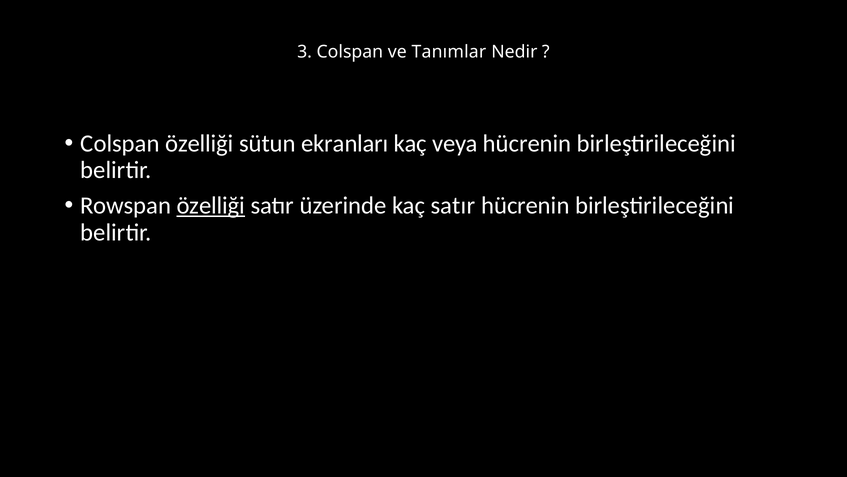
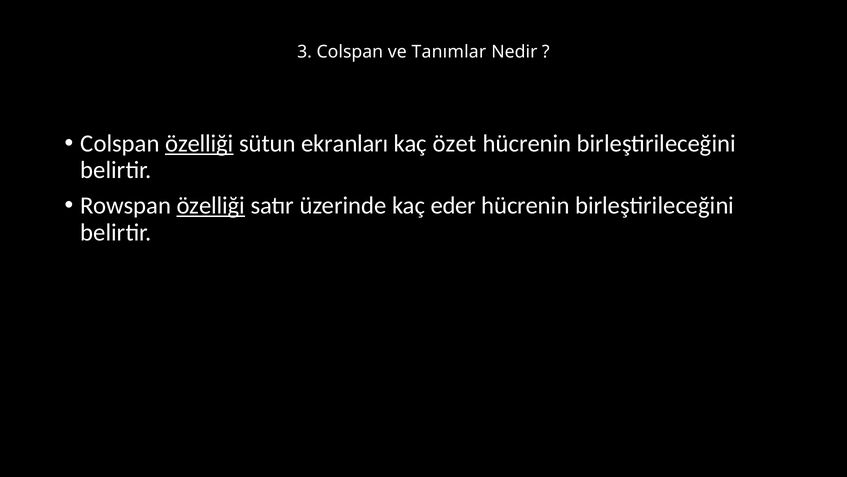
özelliği at (199, 143) underline: none -> present
veya: veya -> özet
kaç satır: satır -> eder
